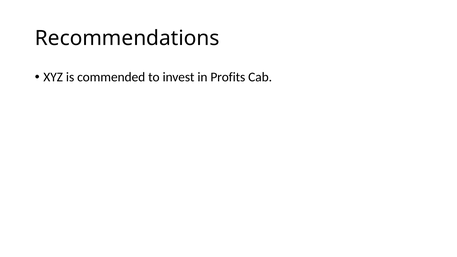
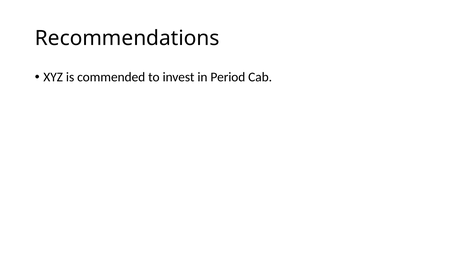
Profits: Profits -> Period
